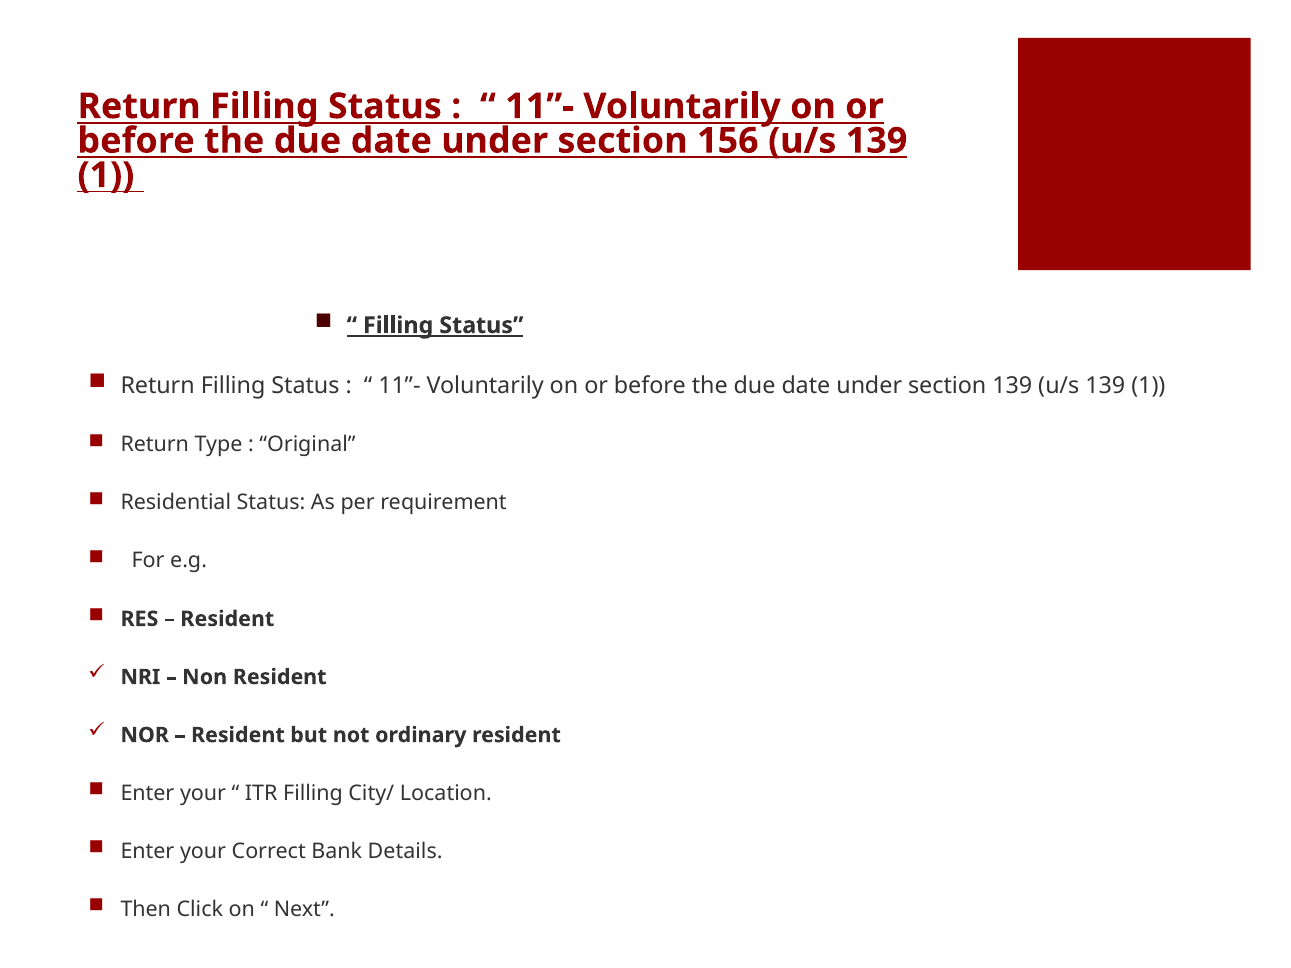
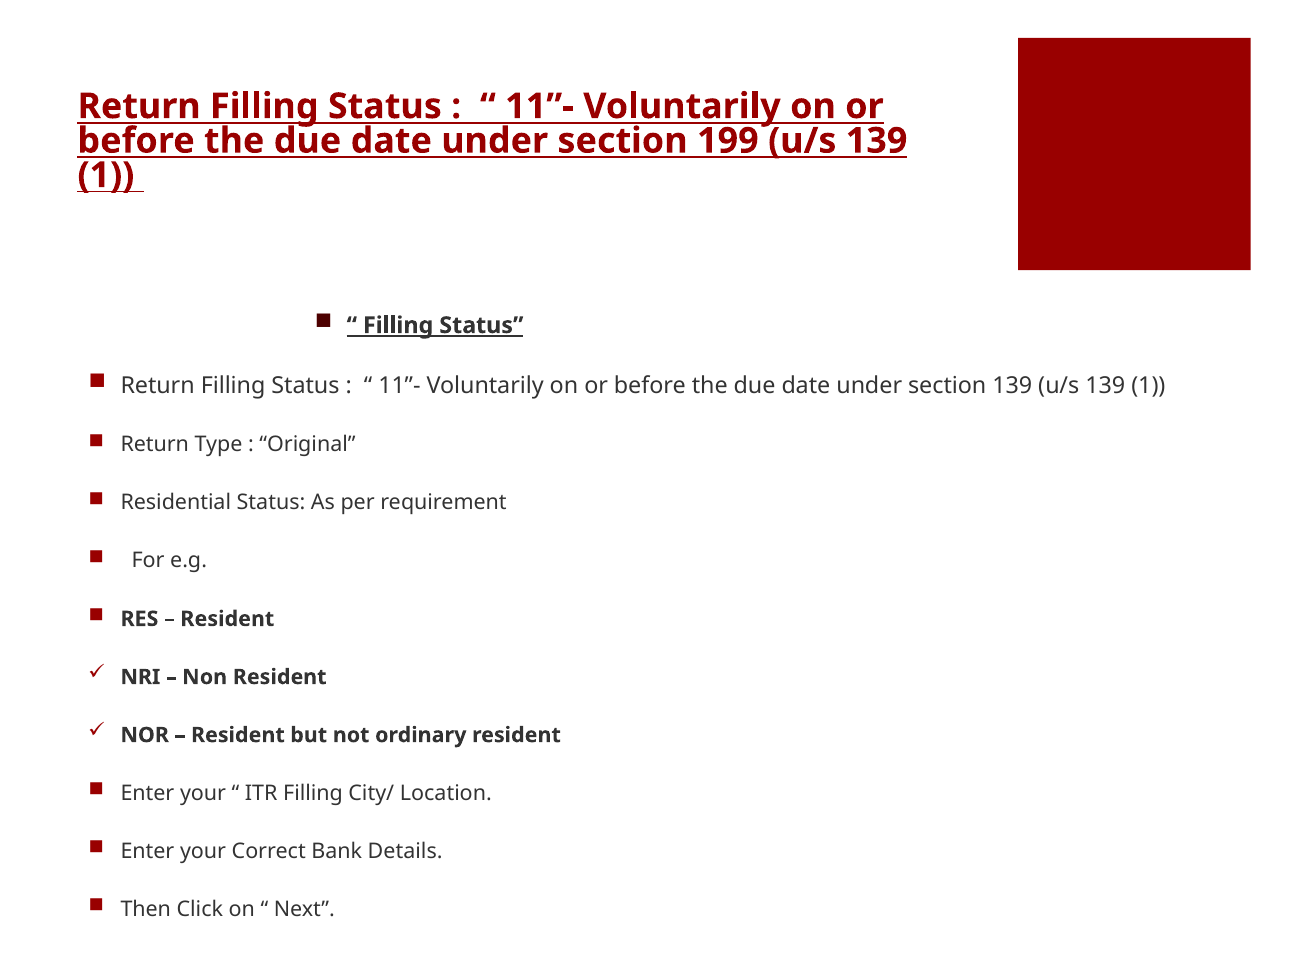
156: 156 -> 199
